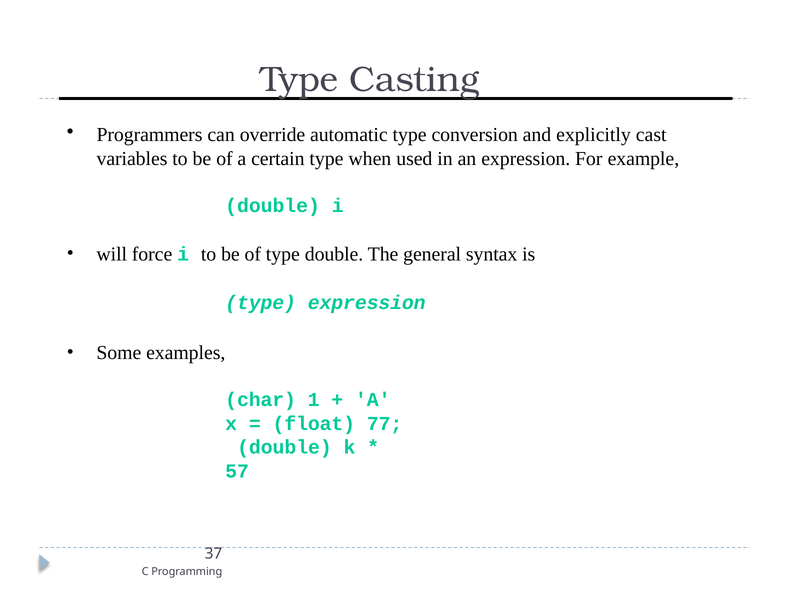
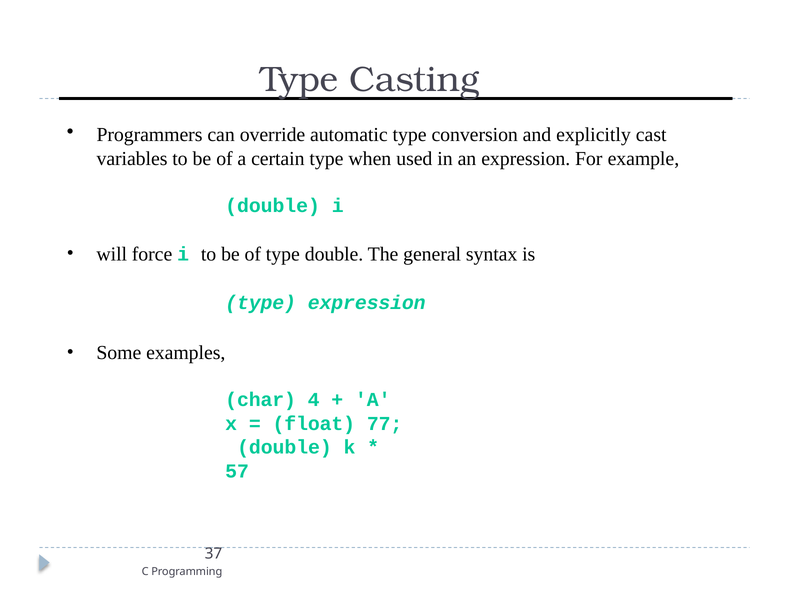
1: 1 -> 4
